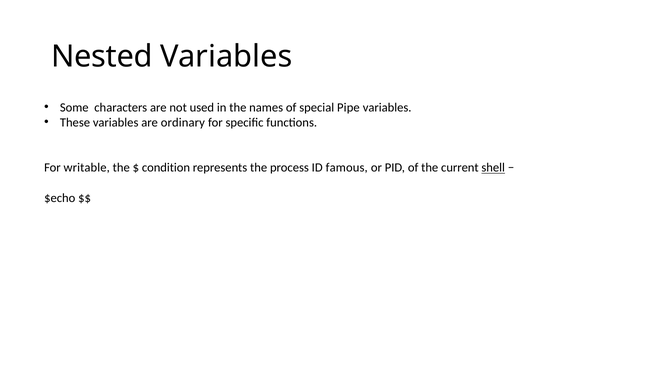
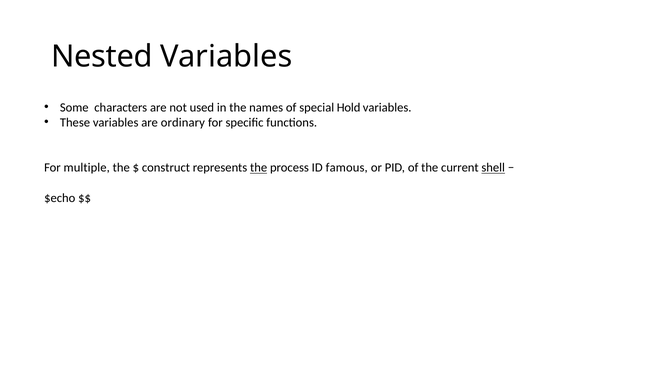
Pipe: Pipe -> Hold
writable: writable -> multiple
condition: condition -> construct
the at (259, 168) underline: none -> present
